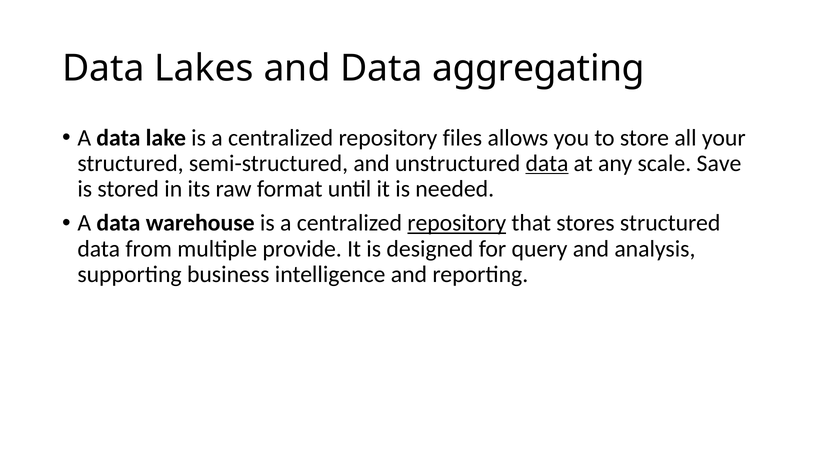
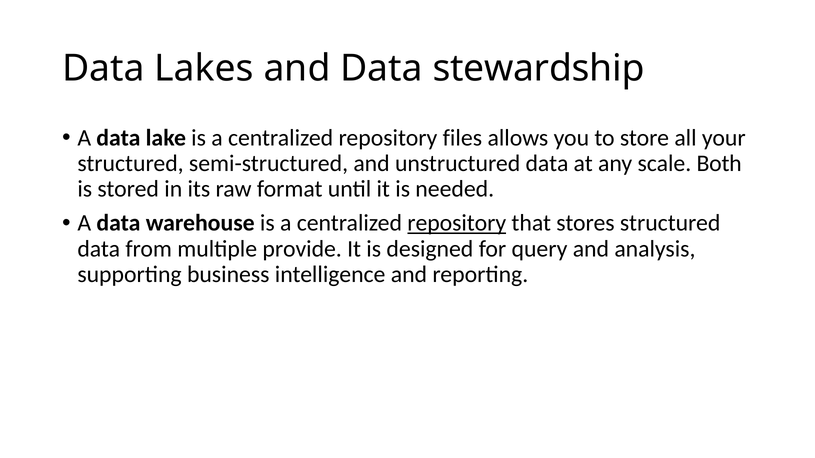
aggregating: aggregating -> stewardship
data at (547, 163) underline: present -> none
Save: Save -> Both
